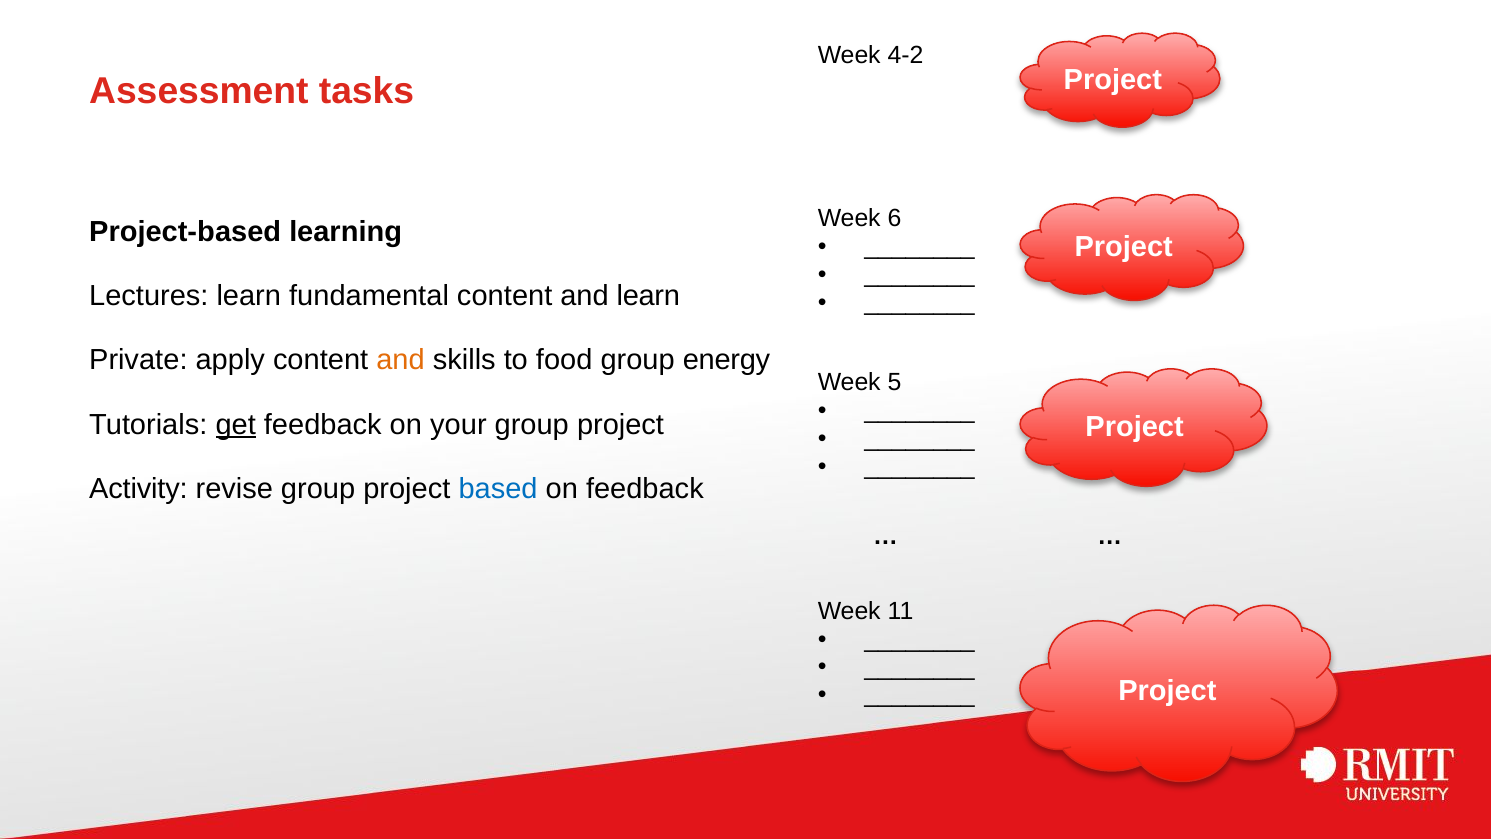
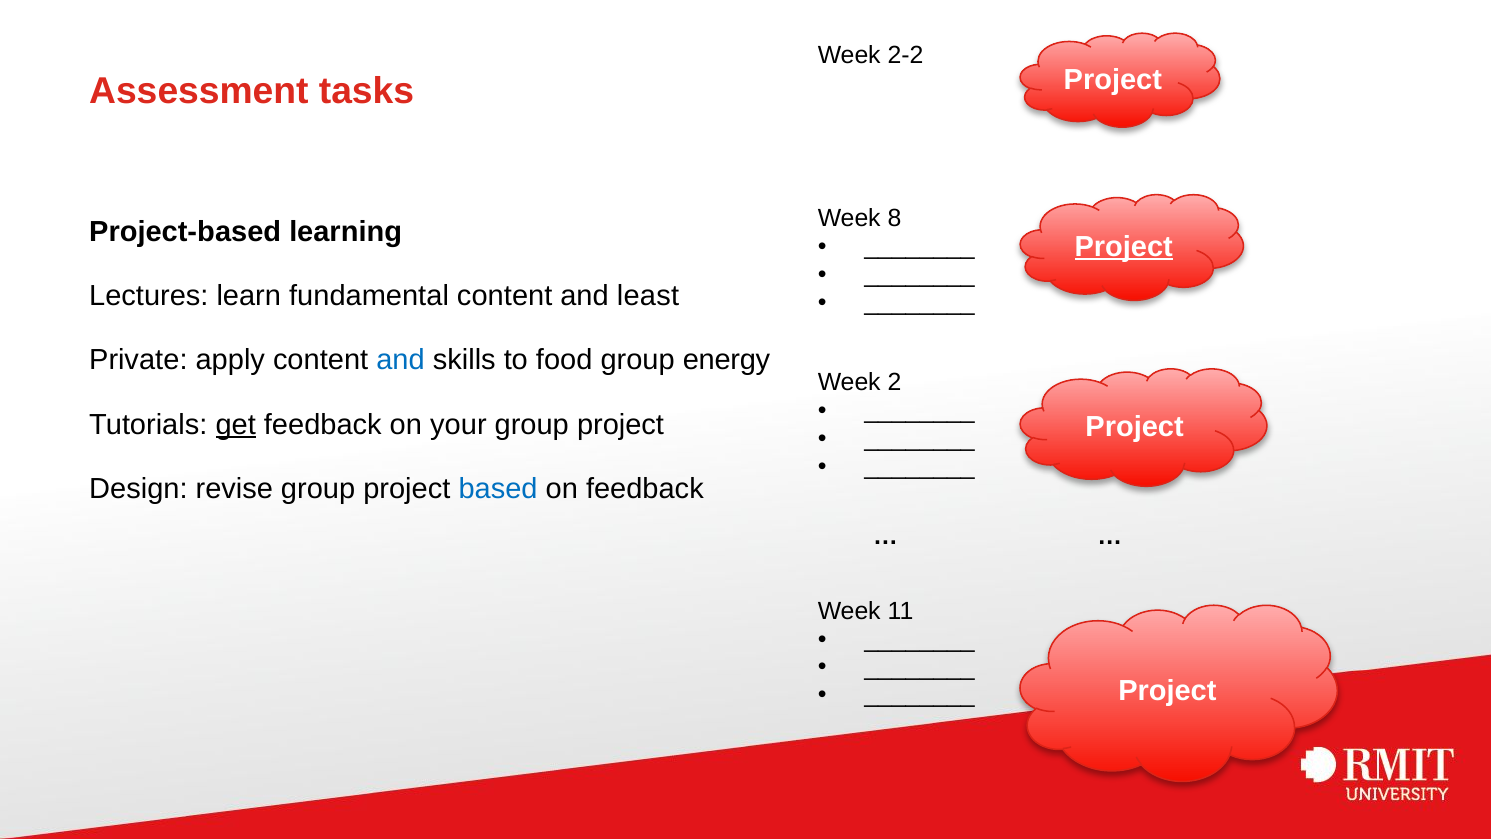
4-2: 4-2 -> 2-2
6: 6 -> 8
Project at (1124, 247) underline: none -> present
and learn: learn -> least
and at (400, 360) colour: orange -> blue
5: 5 -> 2
Activity: Activity -> Design
